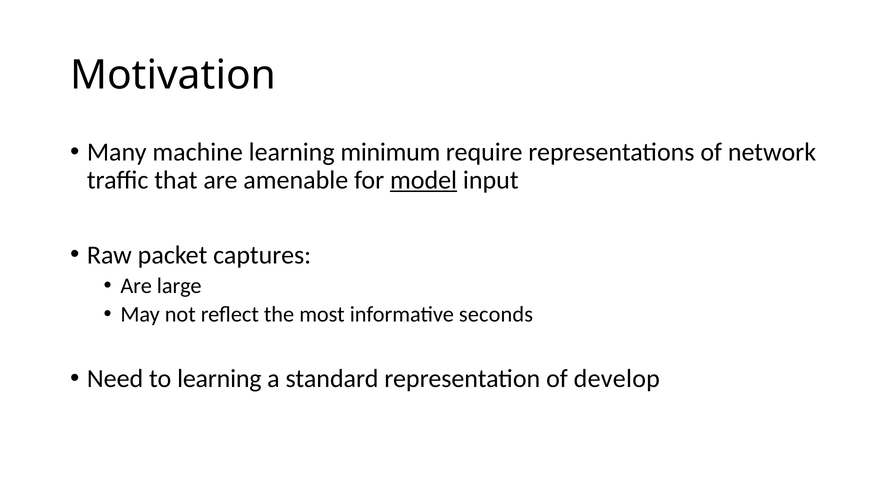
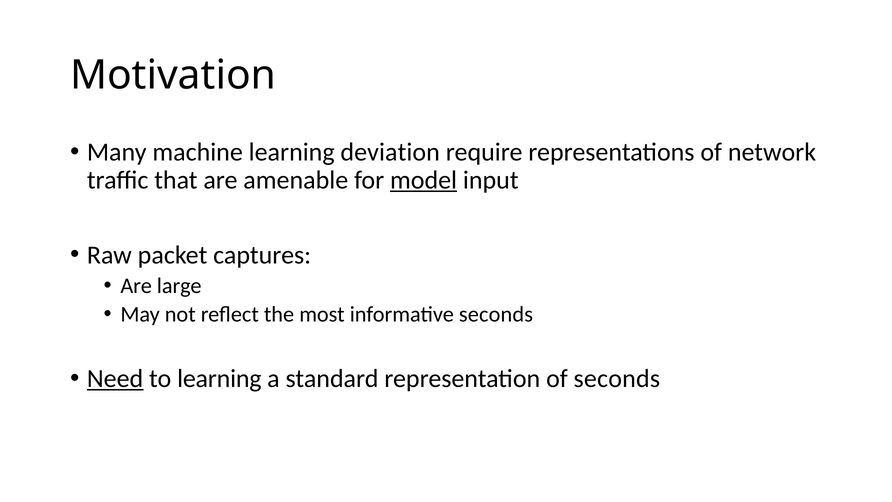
minimum: minimum -> deviation
Need underline: none -> present
of develop: develop -> seconds
